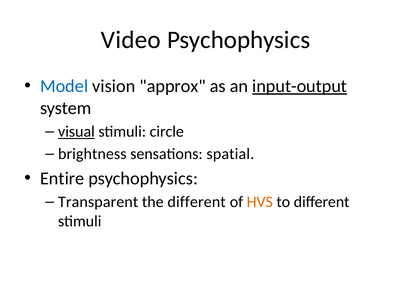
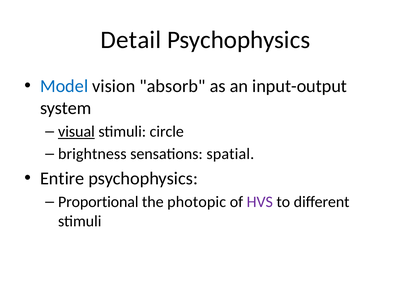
Video: Video -> Detail
approx: approx -> absorb
input-output underline: present -> none
Transparent: Transparent -> Proportional
the different: different -> photopic
HVS colour: orange -> purple
